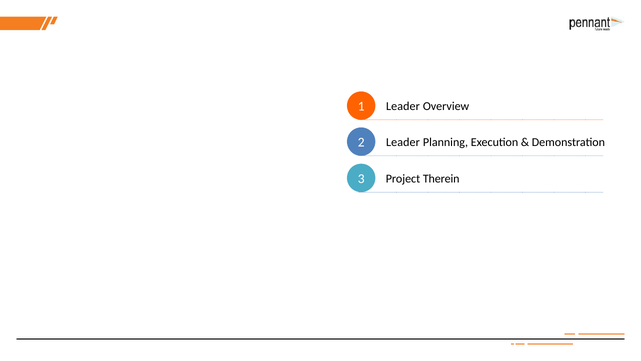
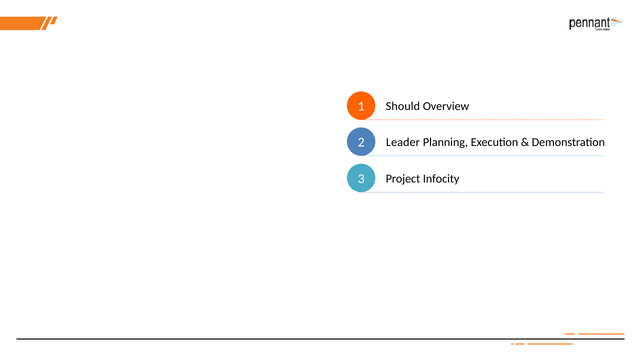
Leader at (403, 106): Leader -> Should
Therein: Therein -> Infocity
